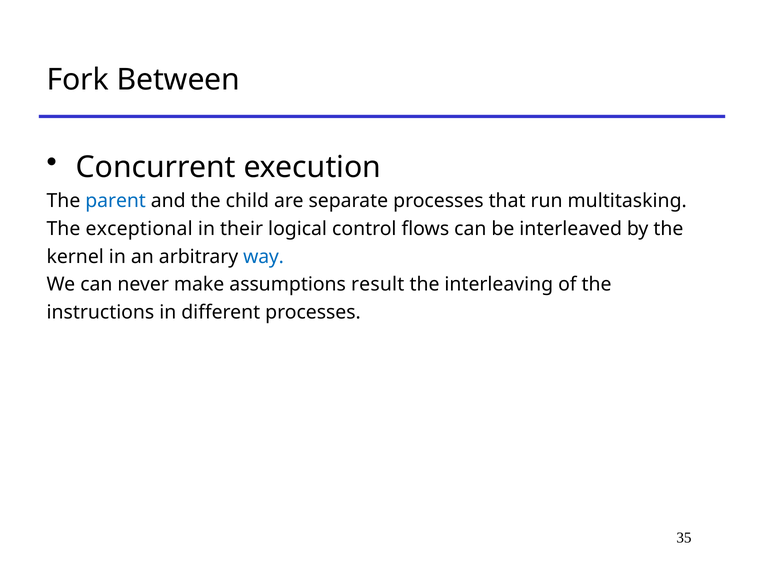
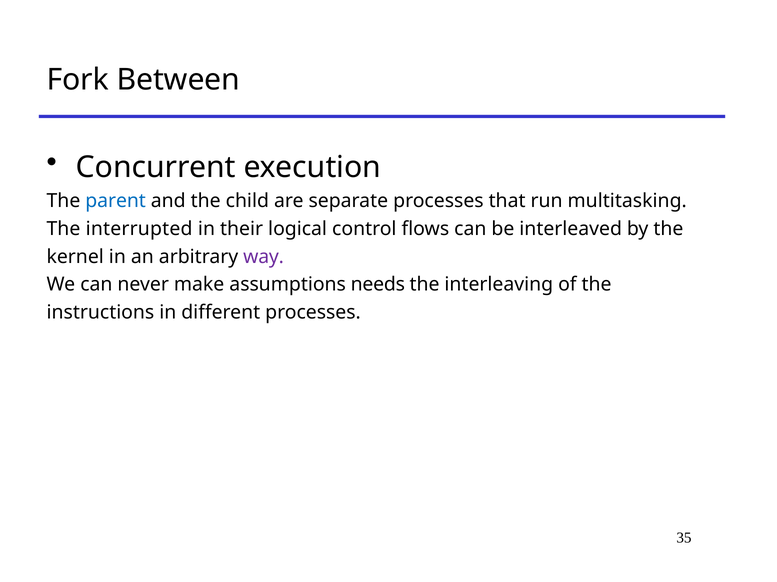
exceptional: exceptional -> interrupted
way colour: blue -> purple
result: result -> needs
